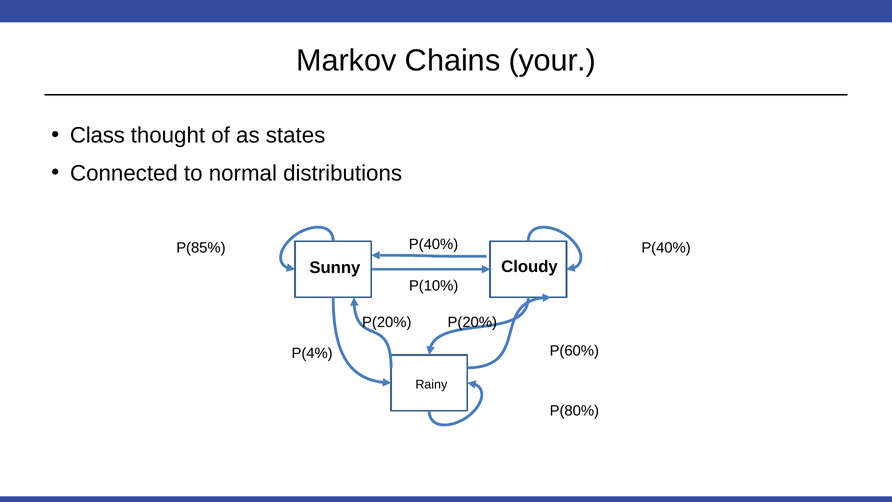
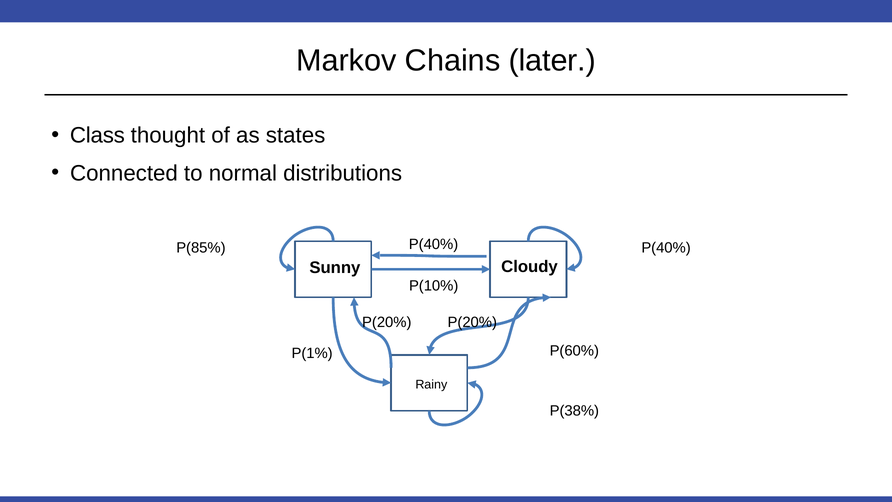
your: your -> later
P(4%: P(4% -> P(1%
P(80%: P(80% -> P(38%
